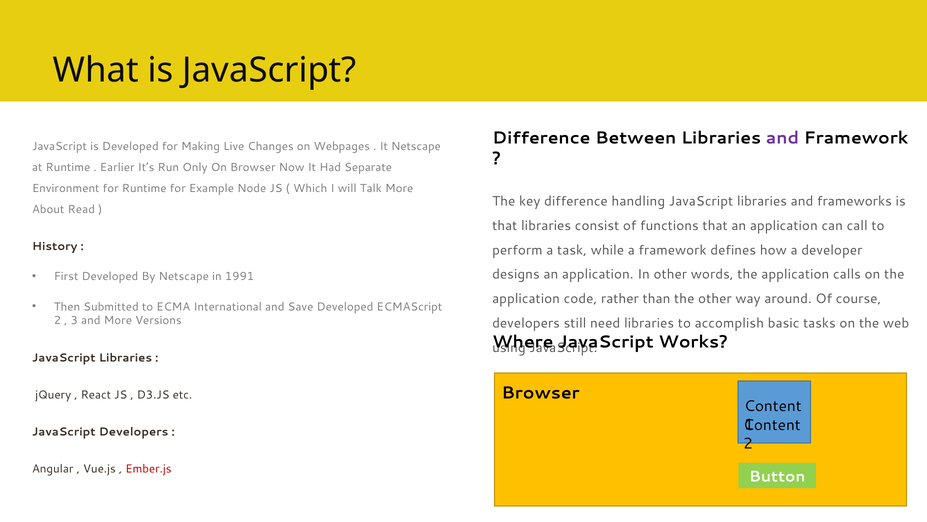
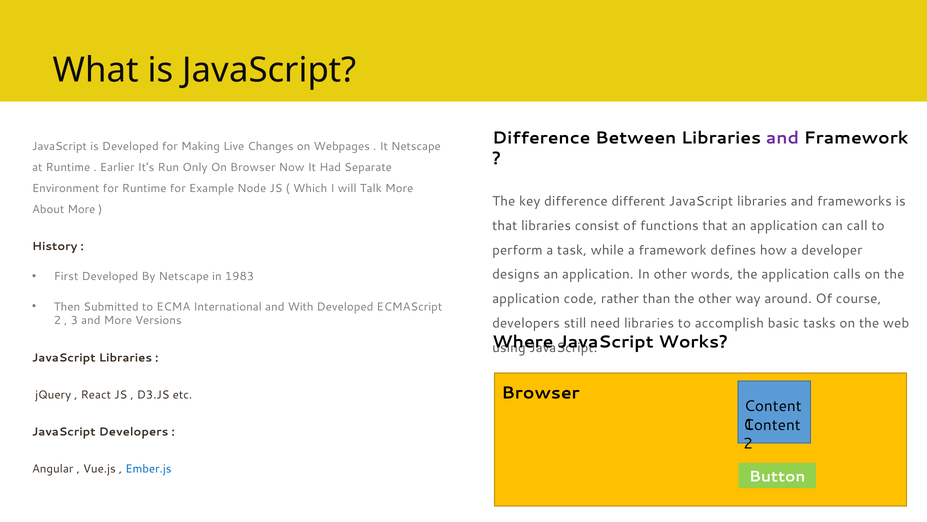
handling: handling -> different
About Read: Read -> More
1991: 1991 -> 1983
Save: Save -> With
Ember.js colour: red -> blue
